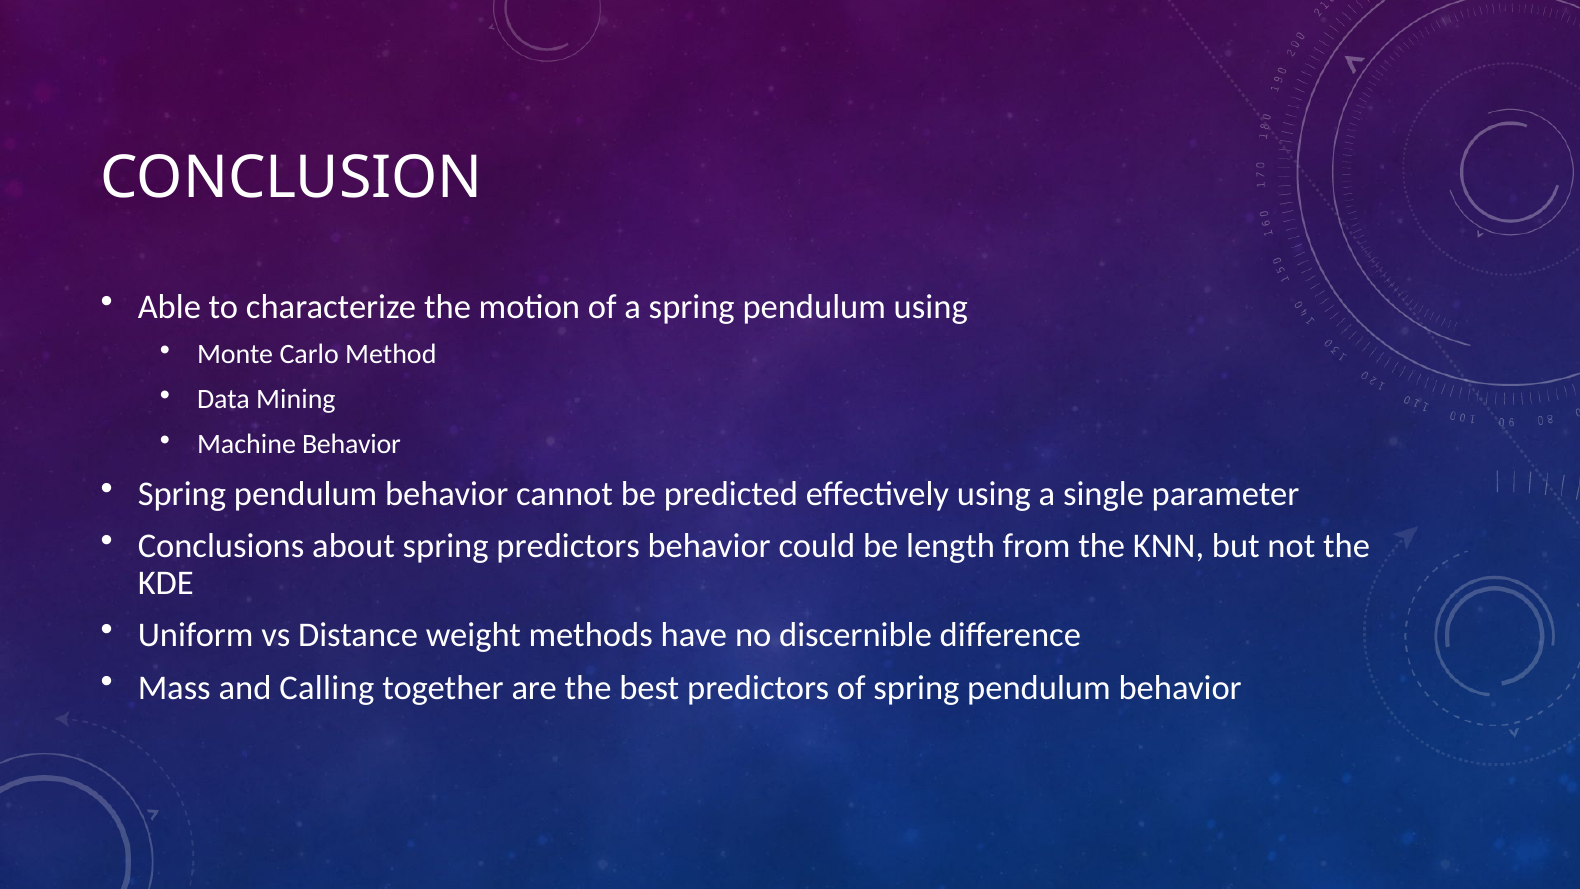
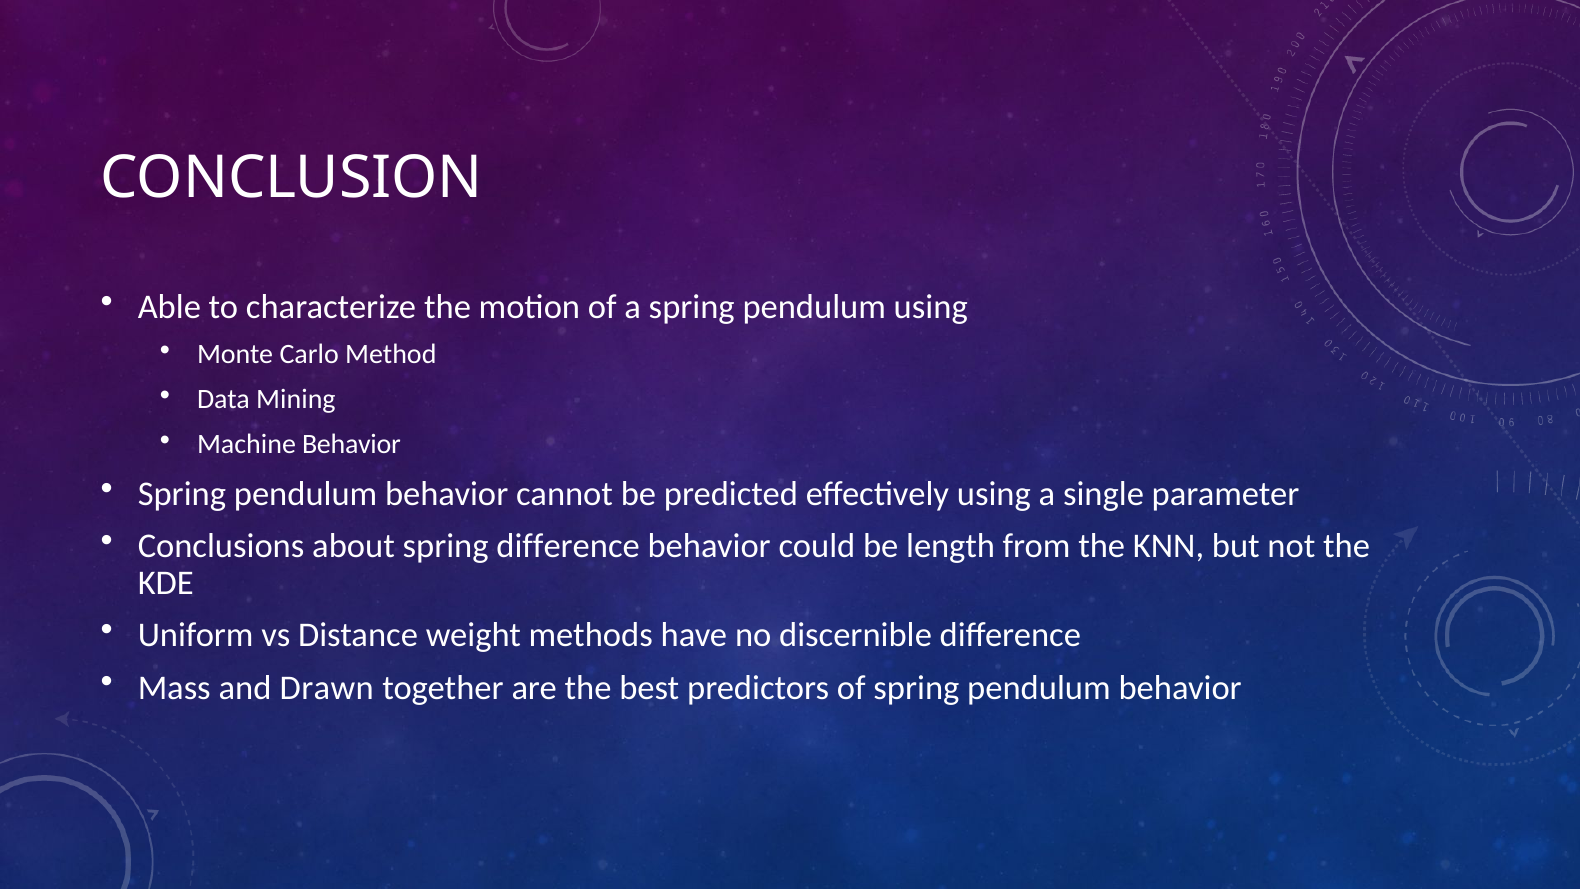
spring predictors: predictors -> difference
Calling: Calling -> Drawn
